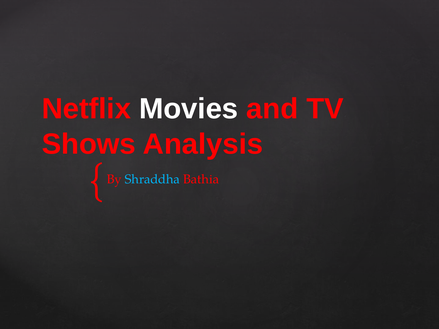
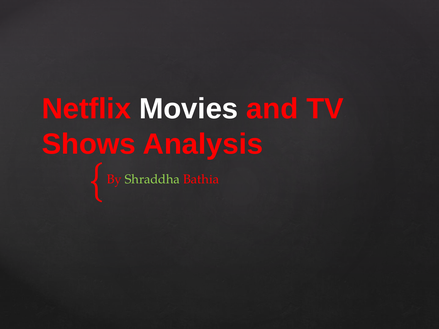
Shraddha colour: light blue -> light green
